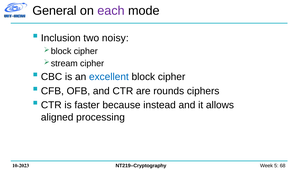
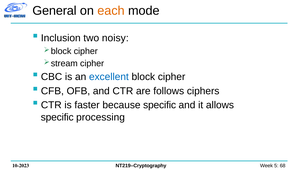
each colour: purple -> orange
rounds: rounds -> follows
because instead: instead -> specific
aligned at (57, 117): aligned -> specific
